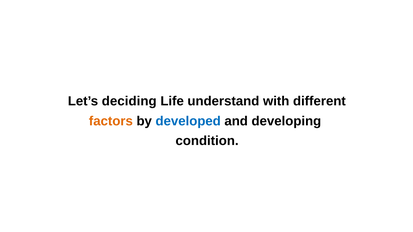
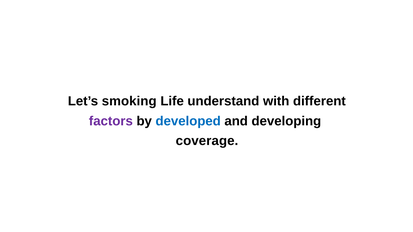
deciding: deciding -> smoking
factors colour: orange -> purple
condition: condition -> coverage
